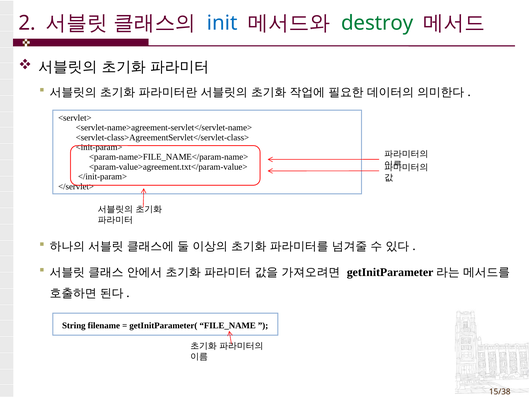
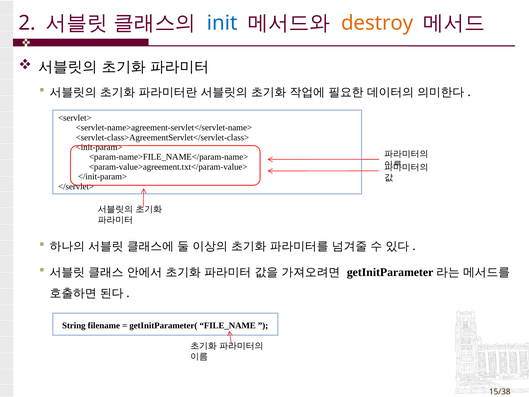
destroy colour: green -> orange
